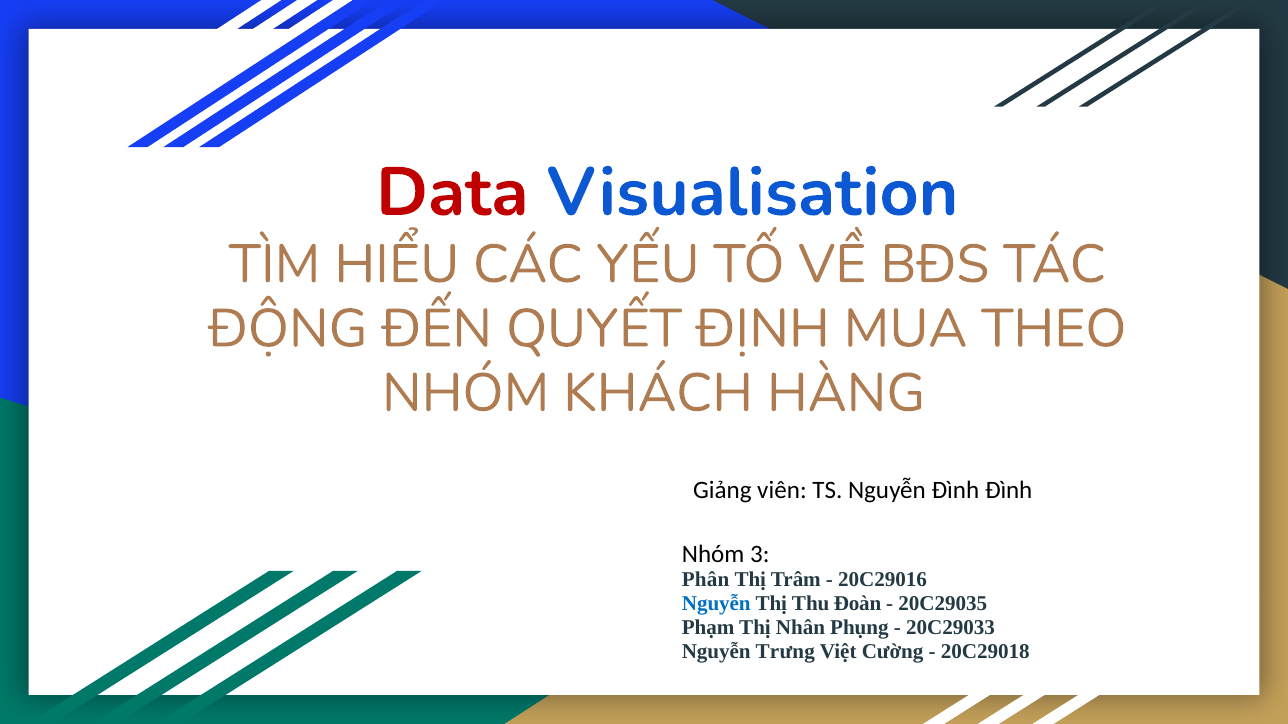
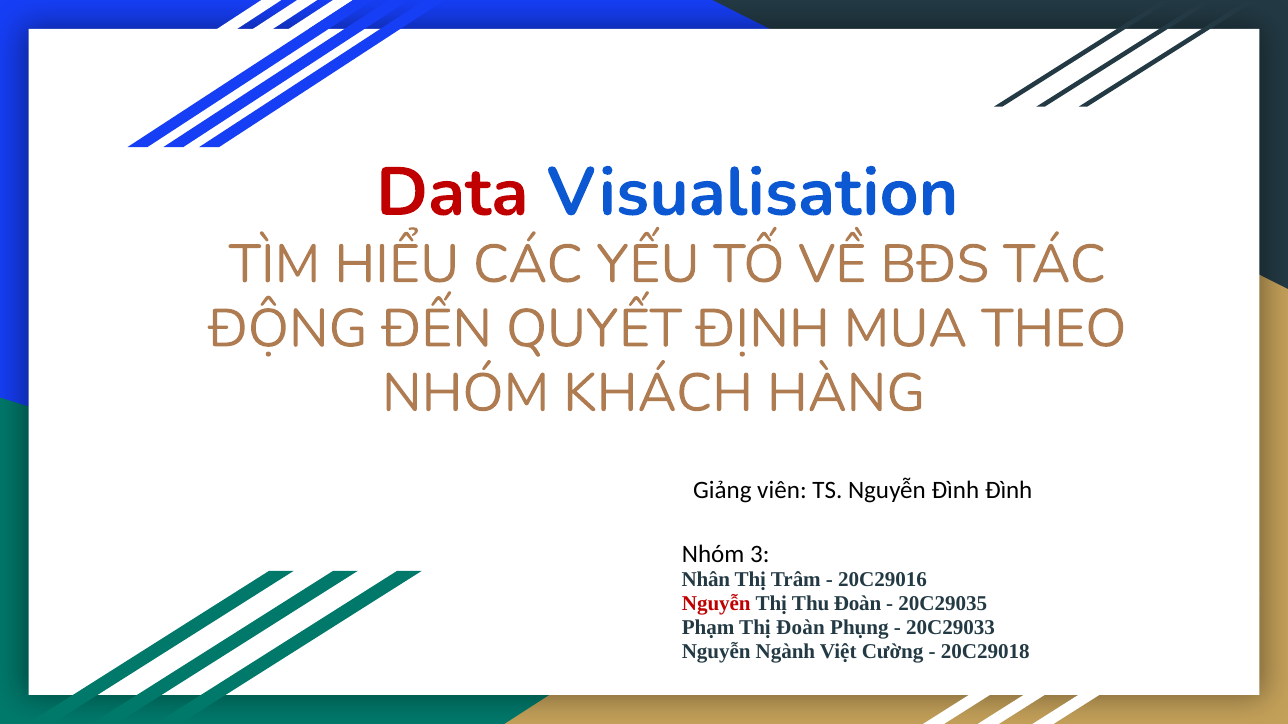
Phân: Phân -> Nhân
Nguyễn at (716, 604) colour: blue -> red
Thị Nhân: Nhân -> Đoàn
Trưng: Trưng -> Ngành
